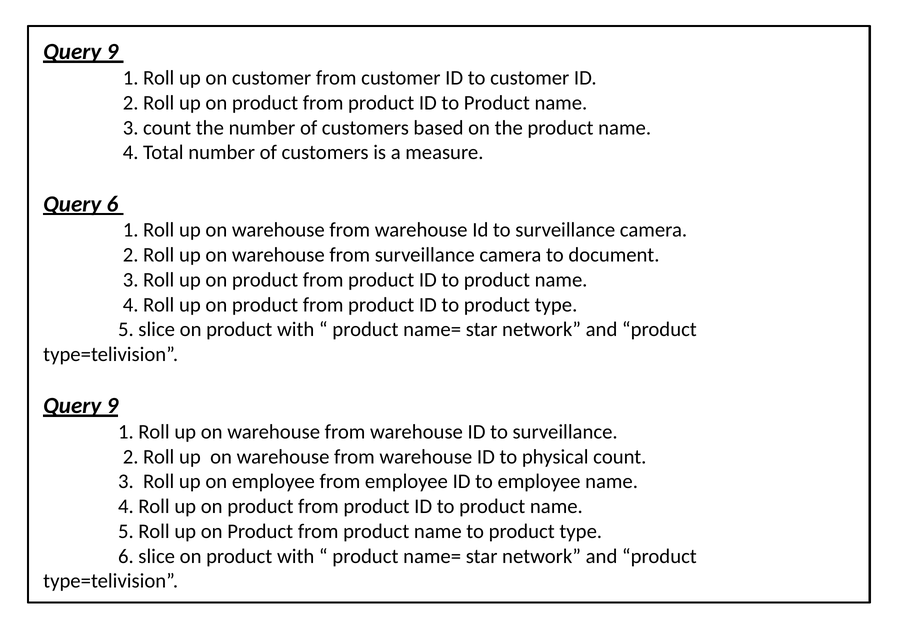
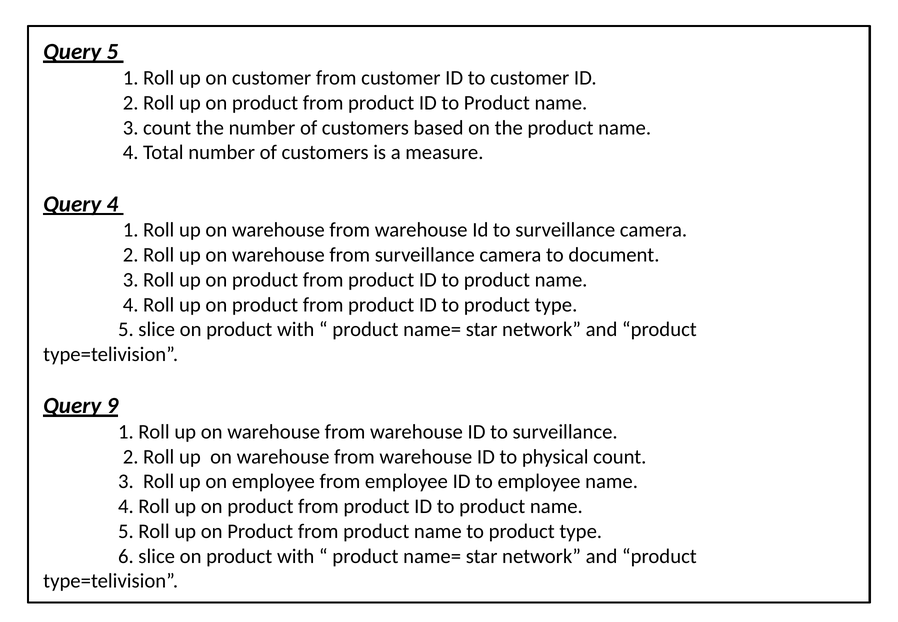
9 at (112, 52): 9 -> 5
Query 6: 6 -> 4
